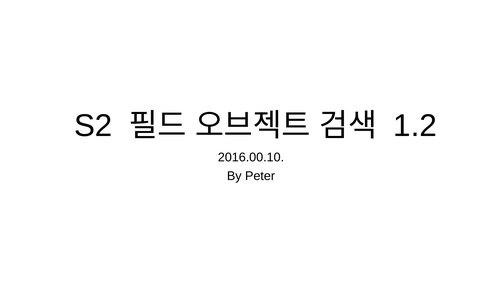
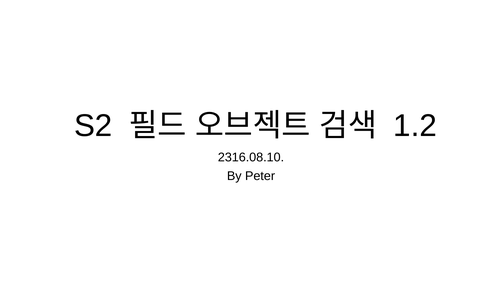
2016.00.10: 2016.00.10 -> 2316.08.10
